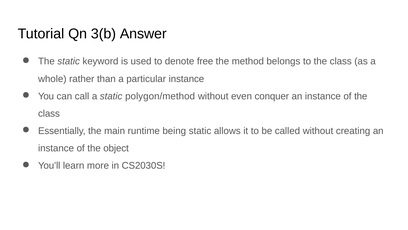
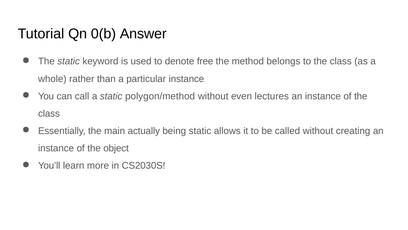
3(b: 3(b -> 0(b
conquer: conquer -> lectures
runtime: runtime -> actually
